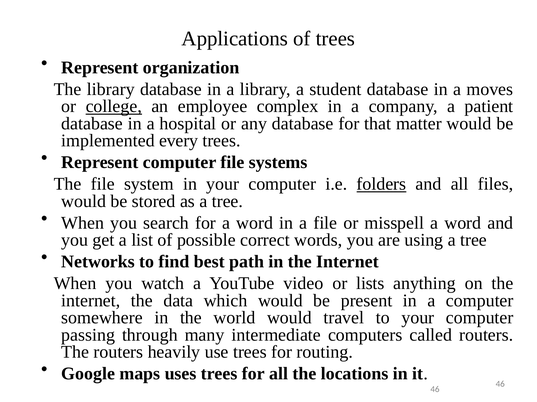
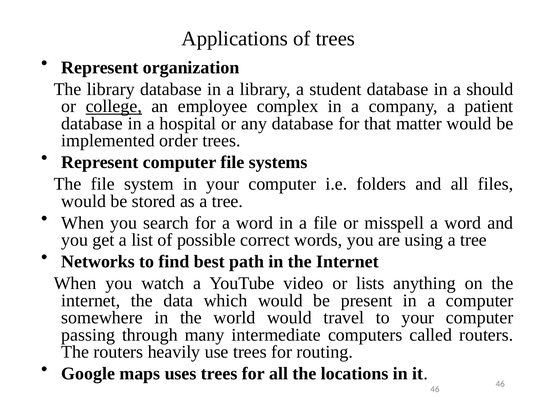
moves: moves -> should
every: every -> order
folders underline: present -> none
